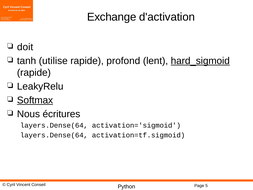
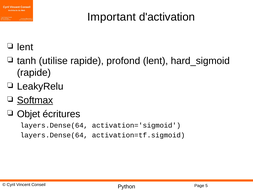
Exchange: Exchange -> Important
doit at (25, 47): doit -> lent
hard_sigmoid underline: present -> none
Nous: Nous -> Objet
